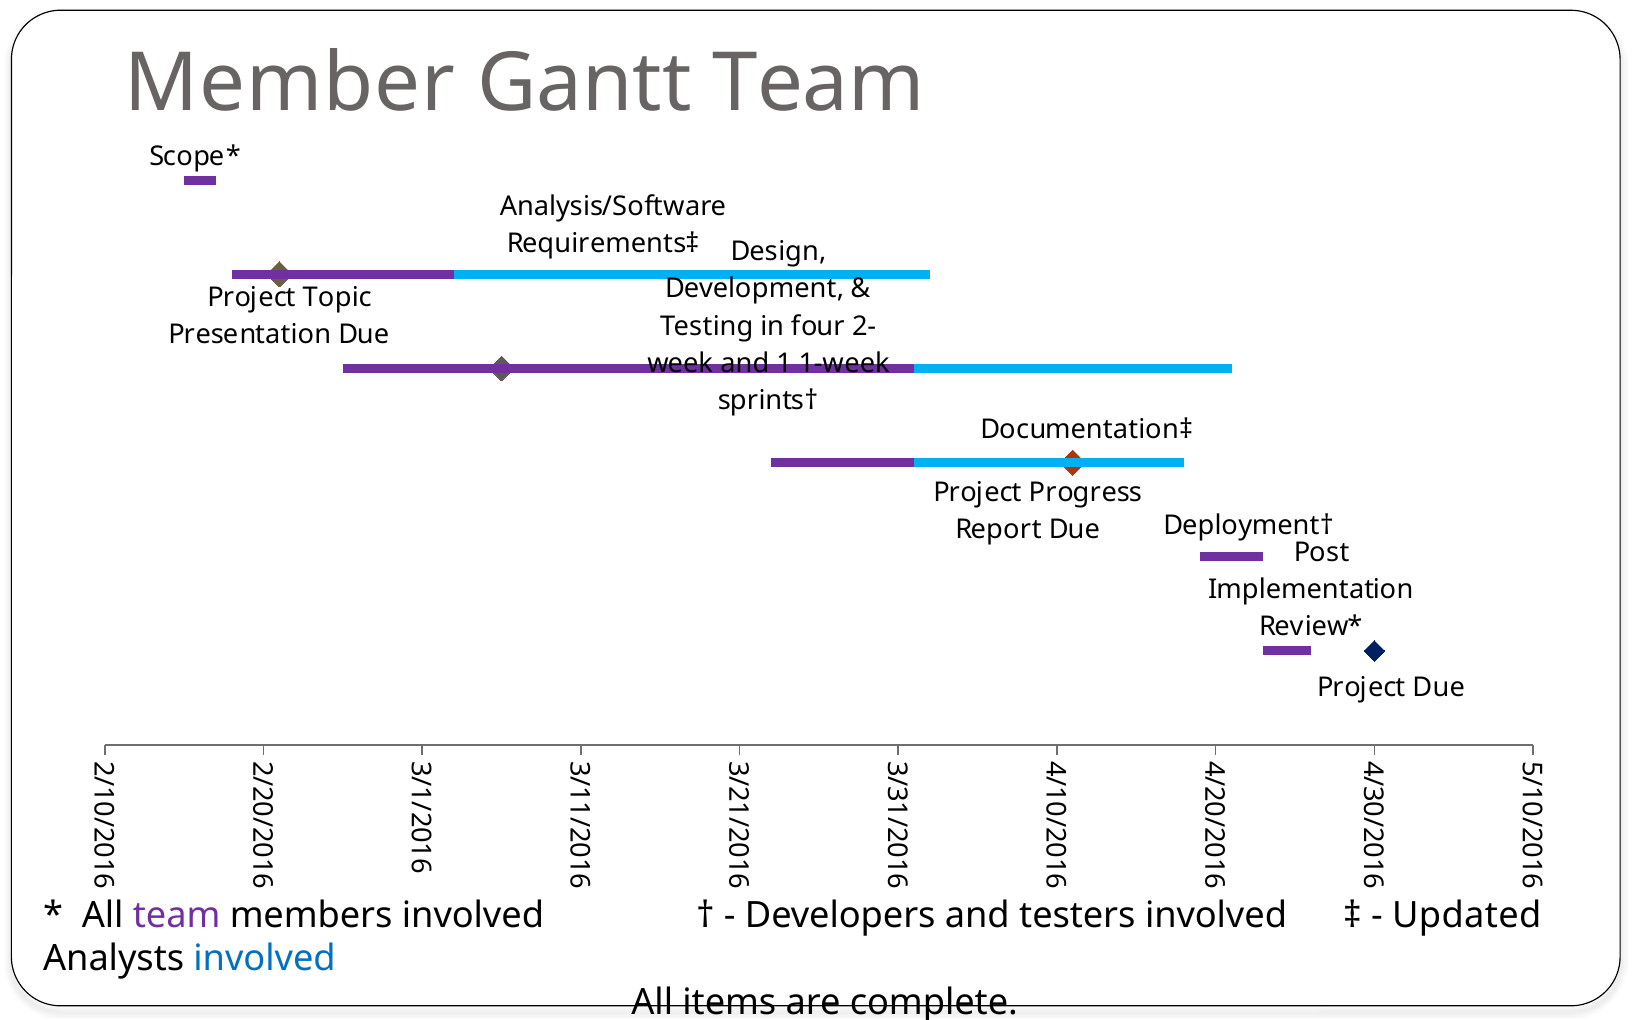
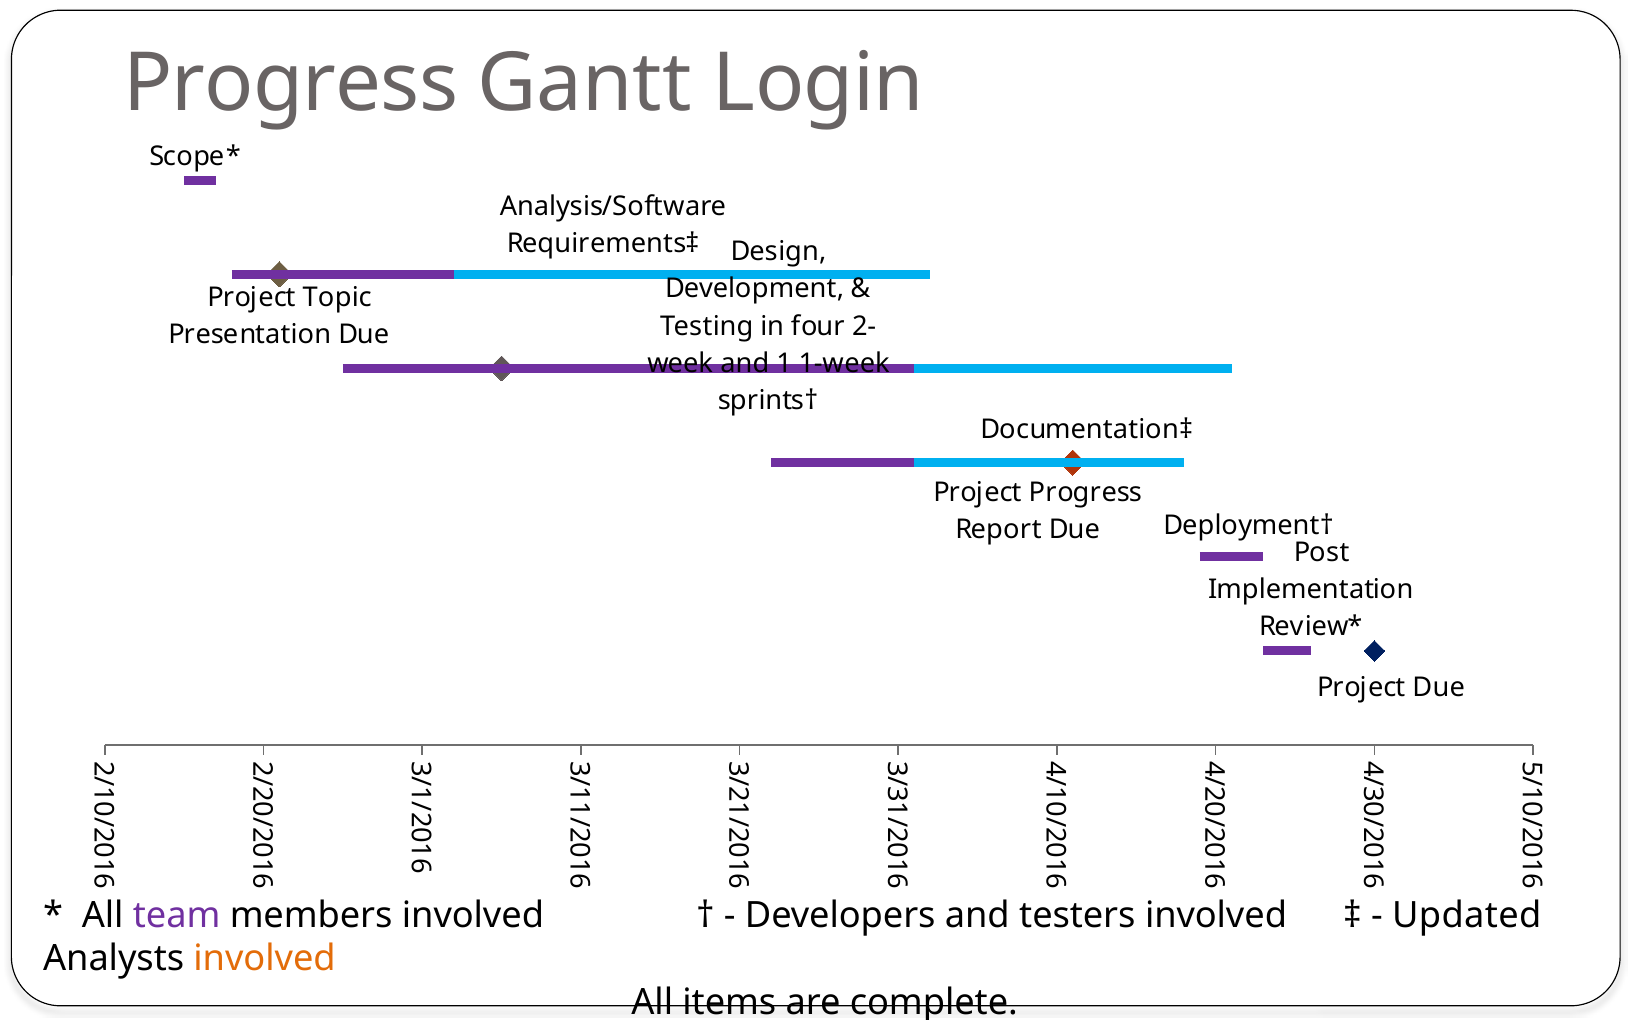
Member at (290, 83): Member -> Progress
Gantt Team: Team -> Login
involved at (265, 959) colour: blue -> orange
